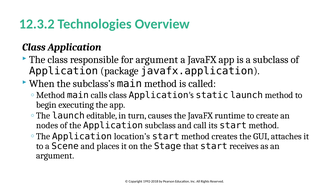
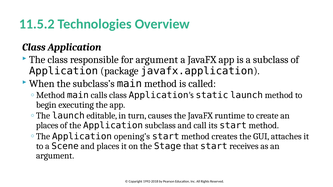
12.3.2: 12.3.2 -> 11.5.2
nodes at (47, 126): nodes -> places
location’s: location’s -> opening’s
